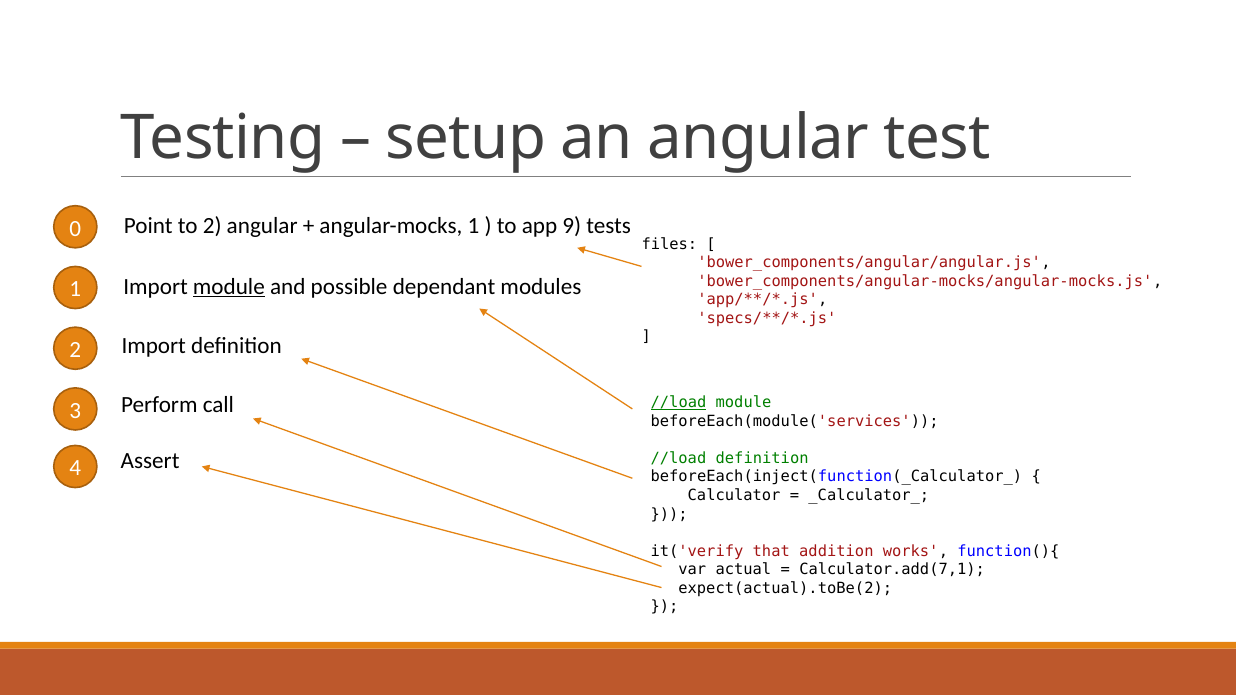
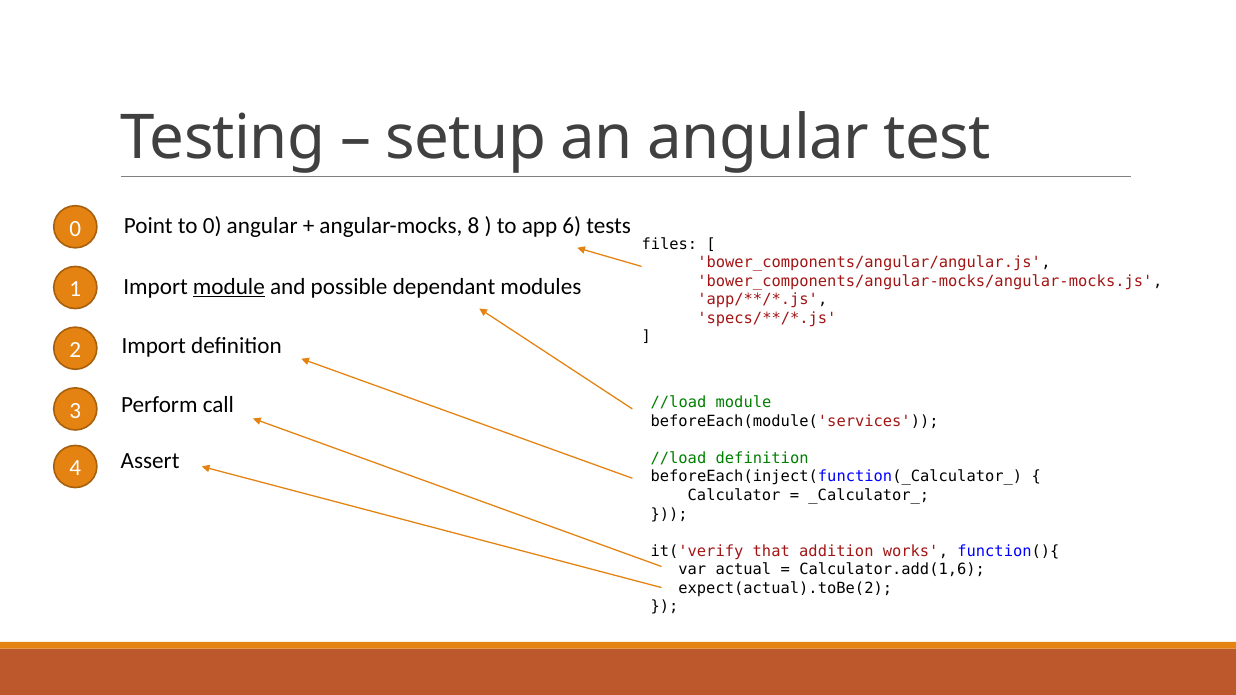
to 2: 2 -> 0
angular-mocks 1: 1 -> 8
9: 9 -> 6
//load at (679, 403) underline: present -> none
Calculator.add(7,1: Calculator.add(7,1 -> Calculator.add(1,6
